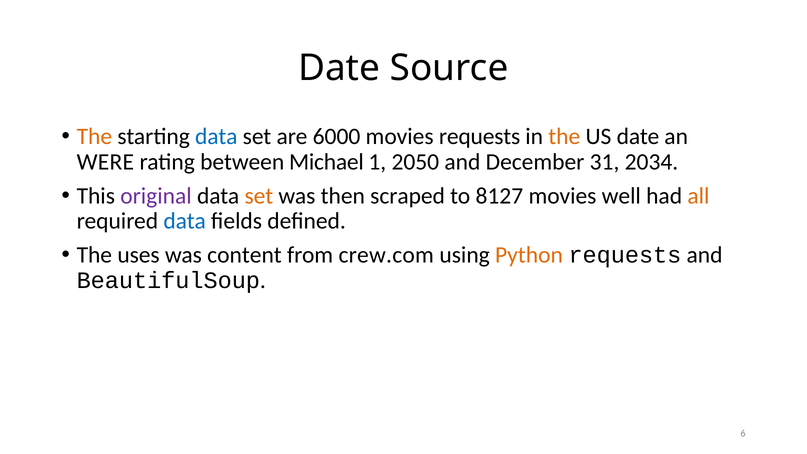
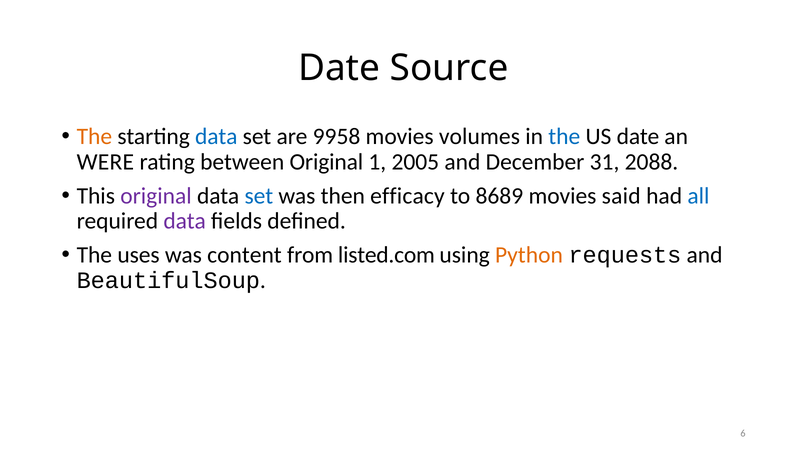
6000: 6000 -> 9958
movies requests: requests -> volumes
the at (564, 136) colour: orange -> blue
between Michael: Michael -> Original
2050: 2050 -> 2005
2034: 2034 -> 2088
set at (259, 196) colour: orange -> blue
scraped: scraped -> efficacy
8127: 8127 -> 8689
well: well -> said
all colour: orange -> blue
data at (185, 221) colour: blue -> purple
crew.com: crew.com -> listed.com
